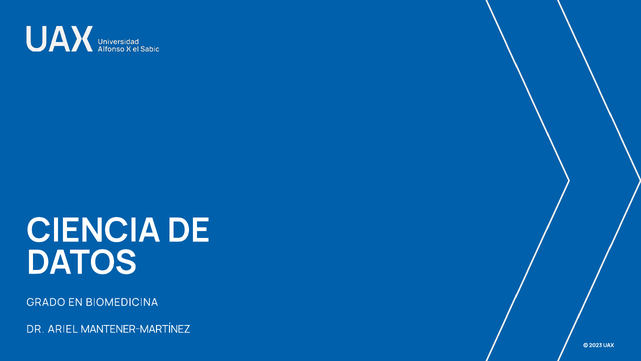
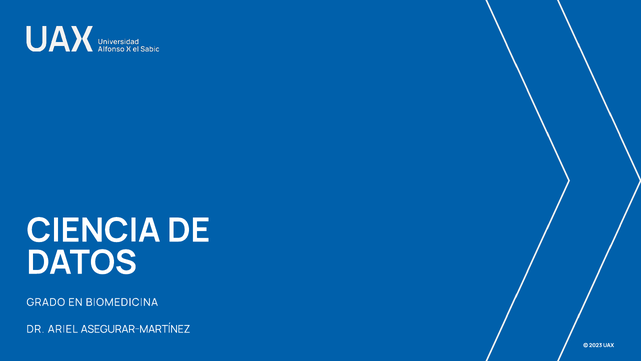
MANTENER-MARTÍNEZ: MANTENER-MARTÍNEZ -> ASEGURAR-MARTÍNEZ
